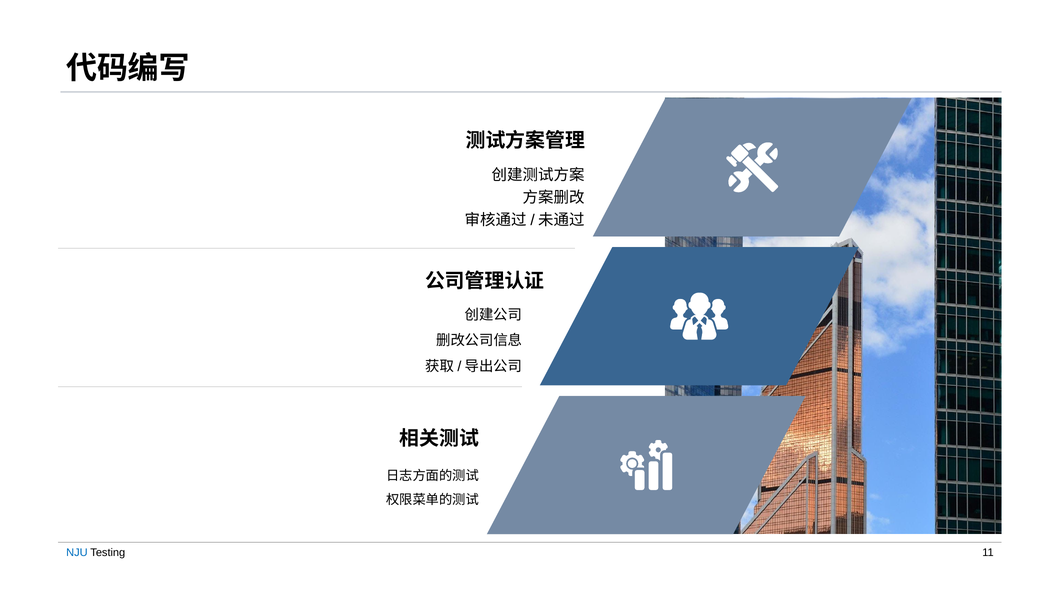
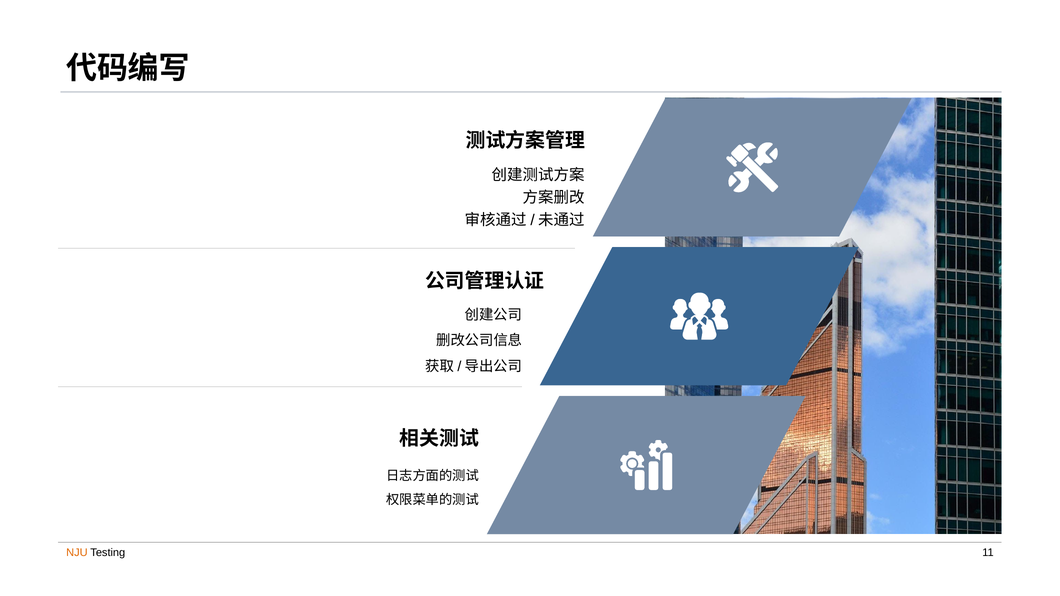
NJU colour: blue -> orange
